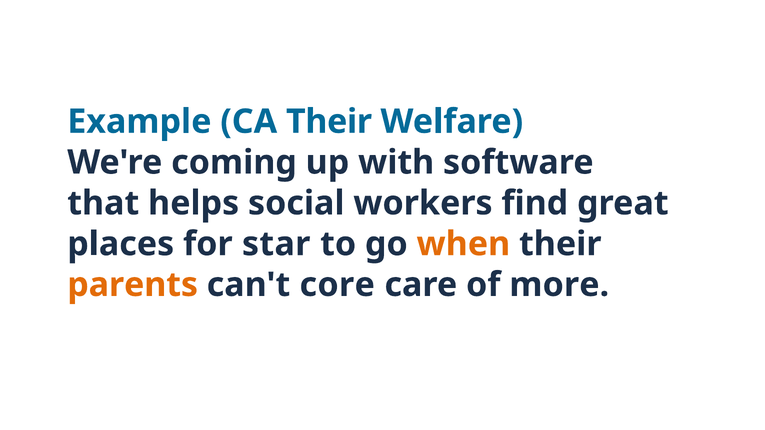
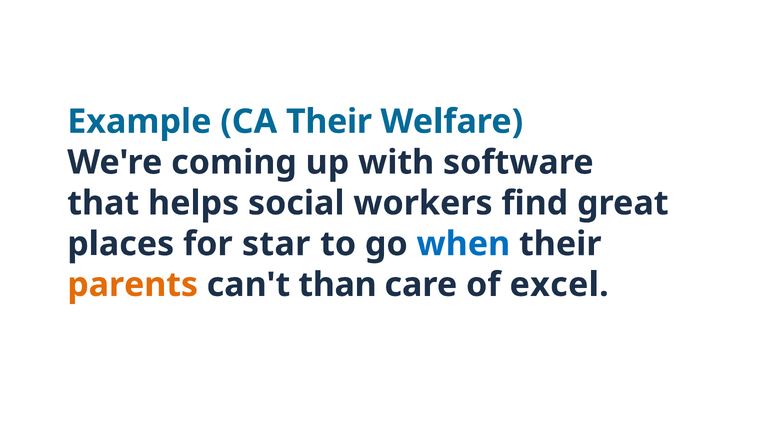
when colour: orange -> blue
core: core -> than
more: more -> excel
